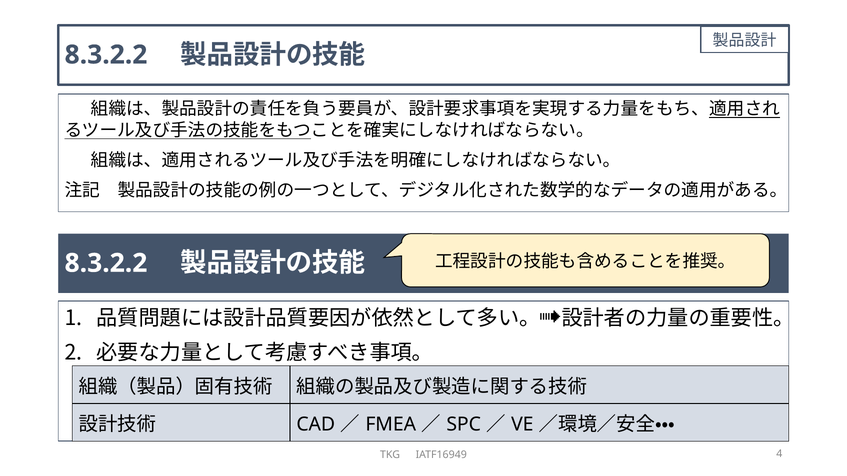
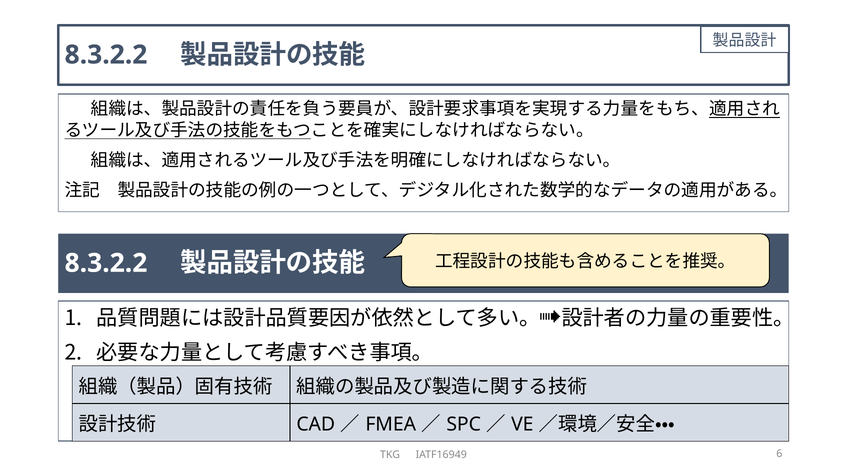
4: 4 -> 6
